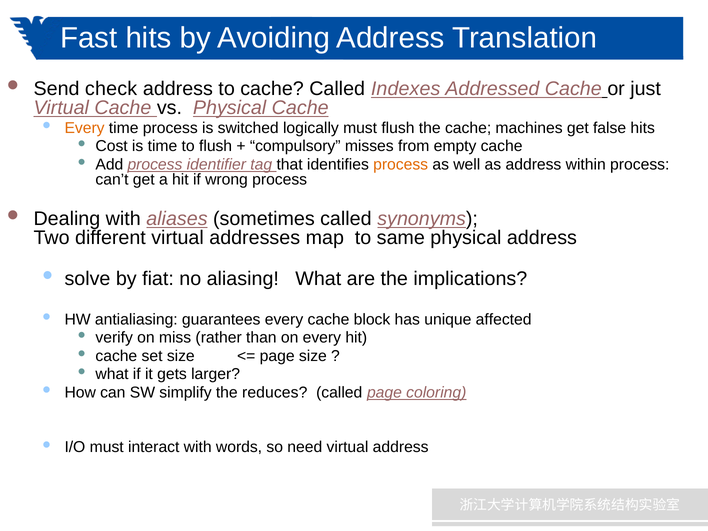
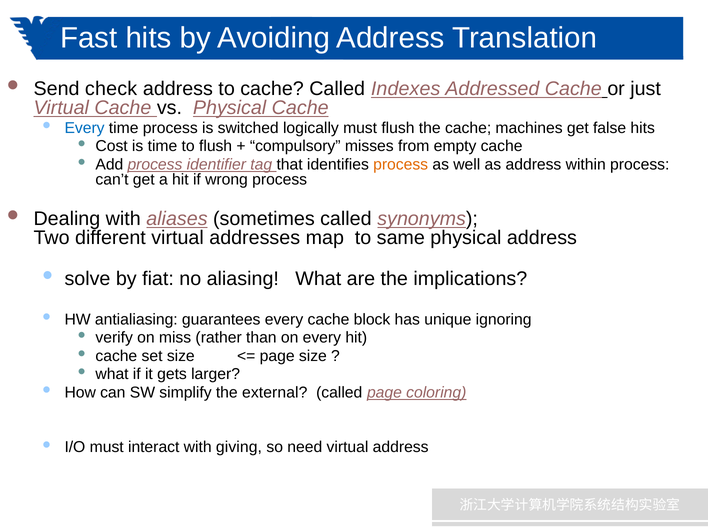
Every at (85, 128) colour: orange -> blue
affected: affected -> ignoring
reduces: reduces -> external
words: words -> giving
